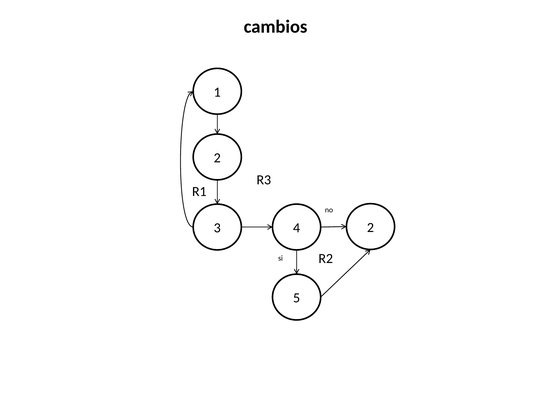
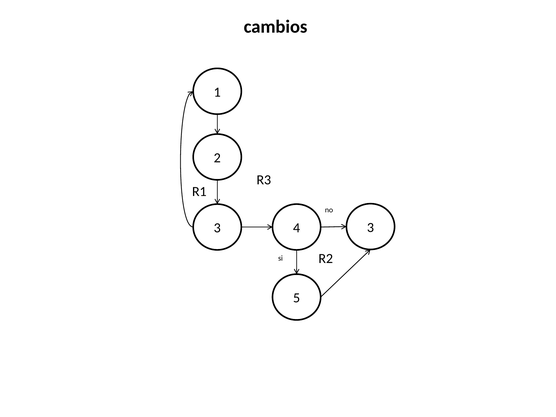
4 2: 2 -> 3
